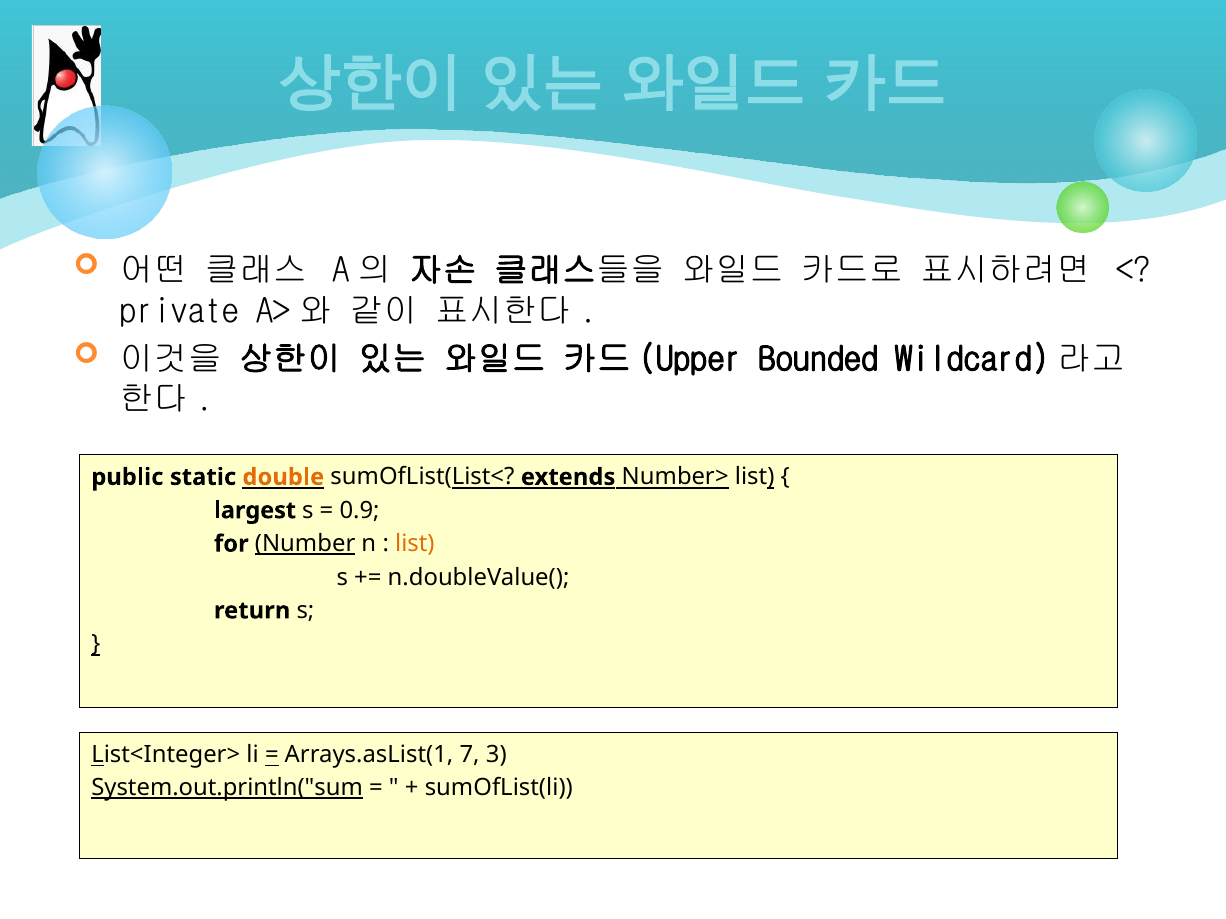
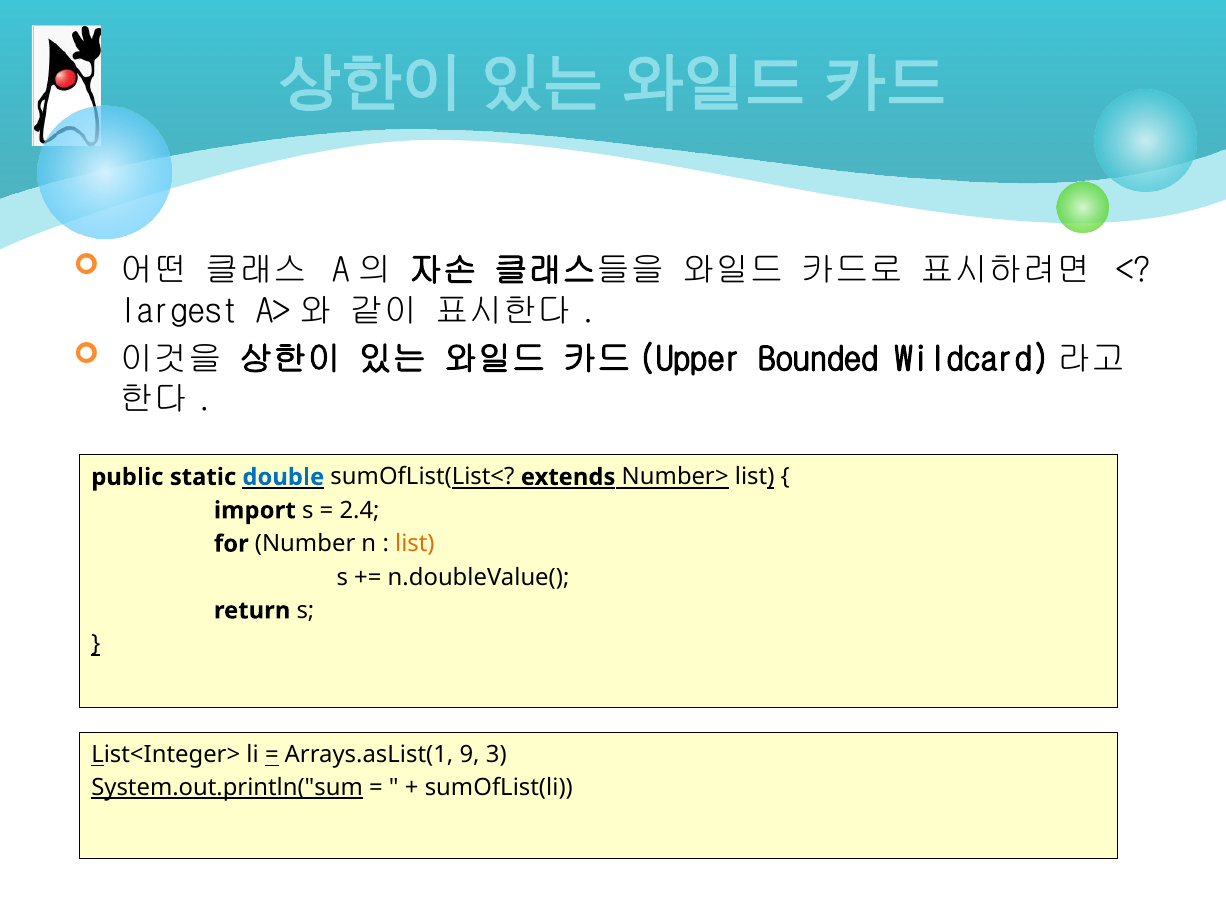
private: private -> largest
double colour: orange -> blue
largest: largest -> import
0.9: 0.9 -> 2.4
Number underline: present -> none
7: 7 -> 9
